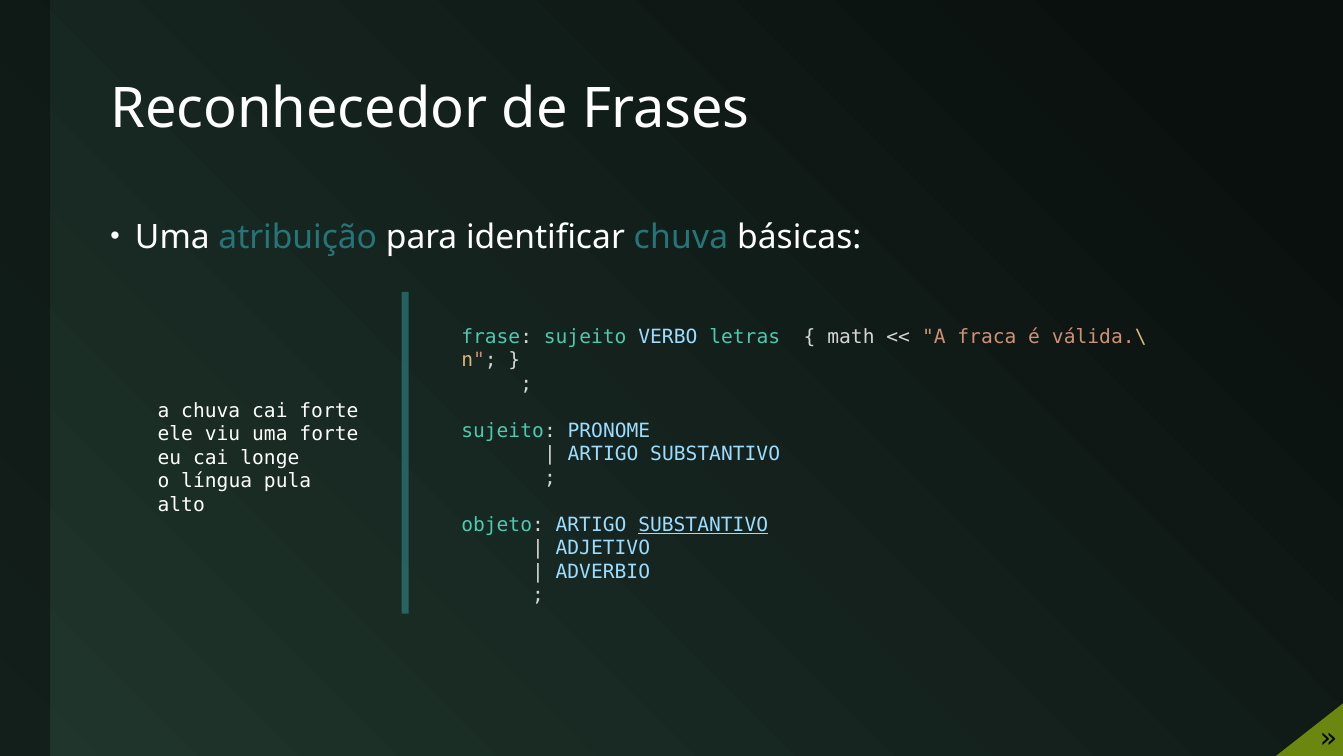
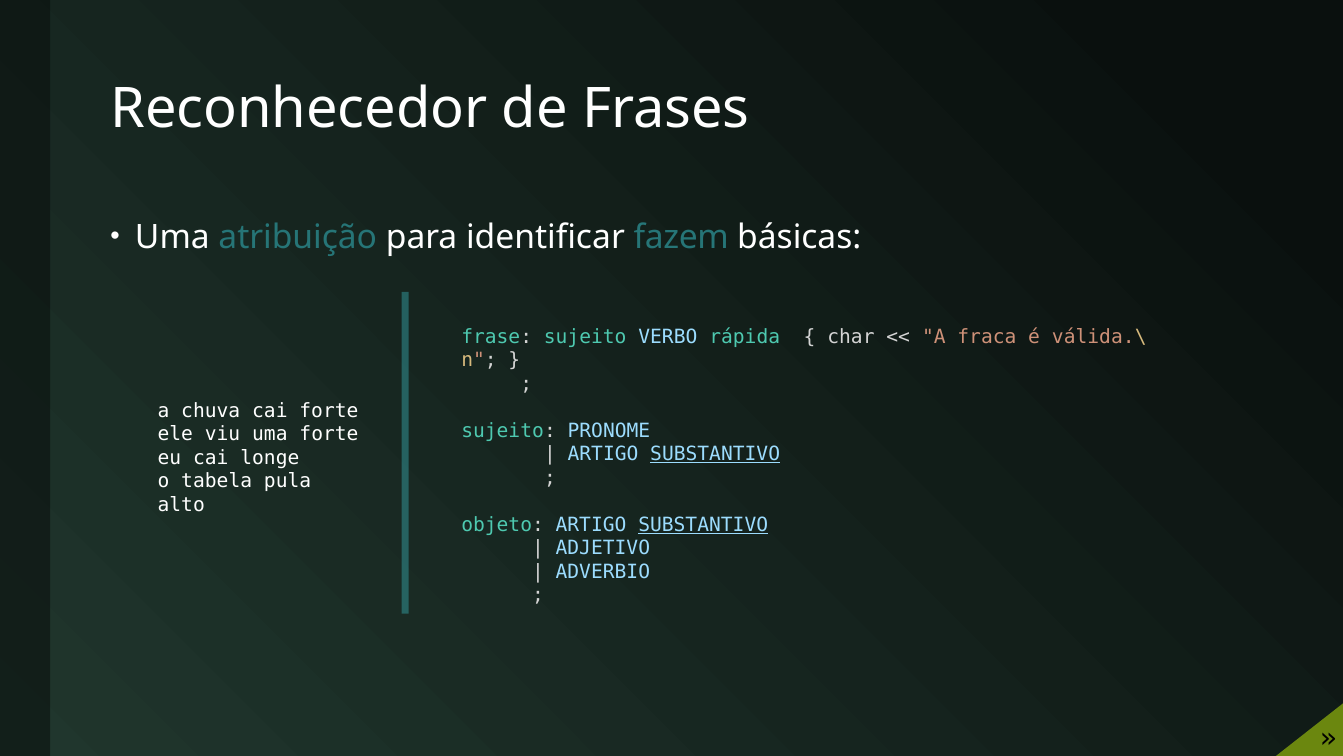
identificar chuva: chuva -> fazem
letras: letras -> rápida
math: math -> char
SUBSTANTIVO at (715, 454) underline: none -> present
língua: língua -> tabela
